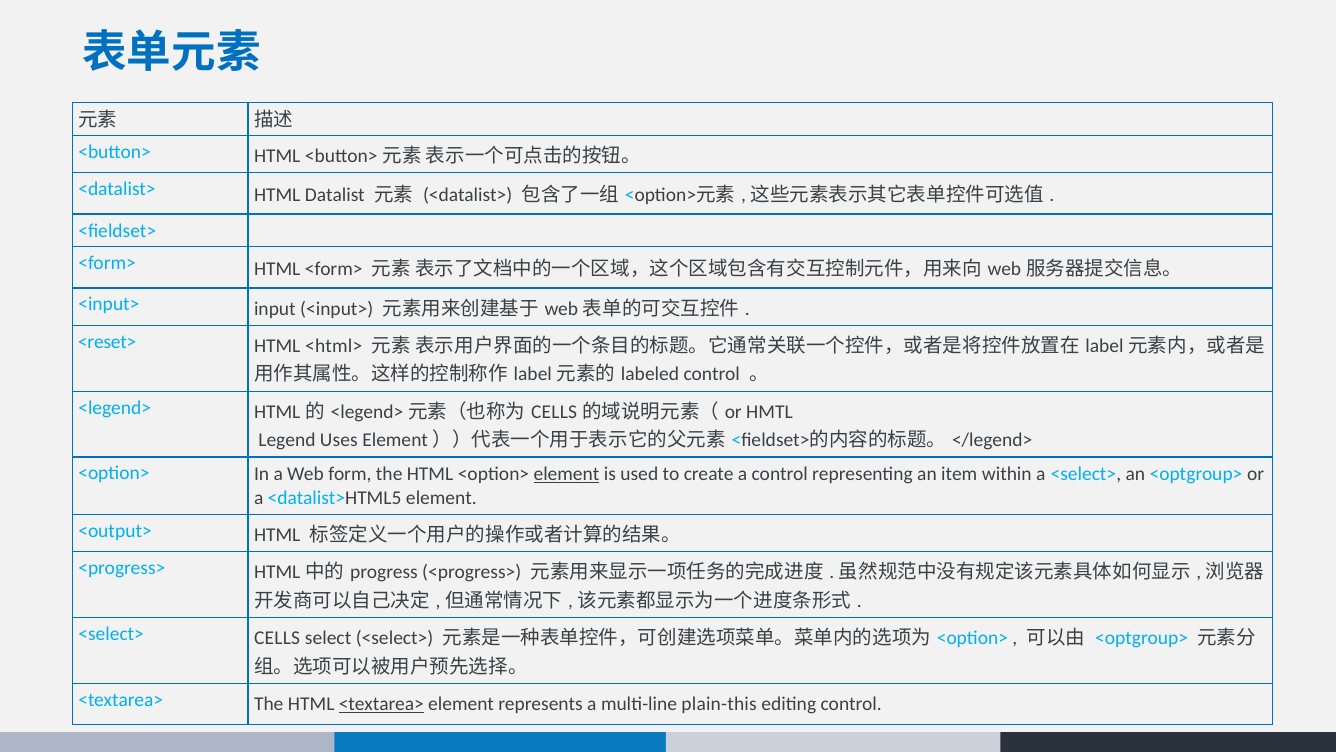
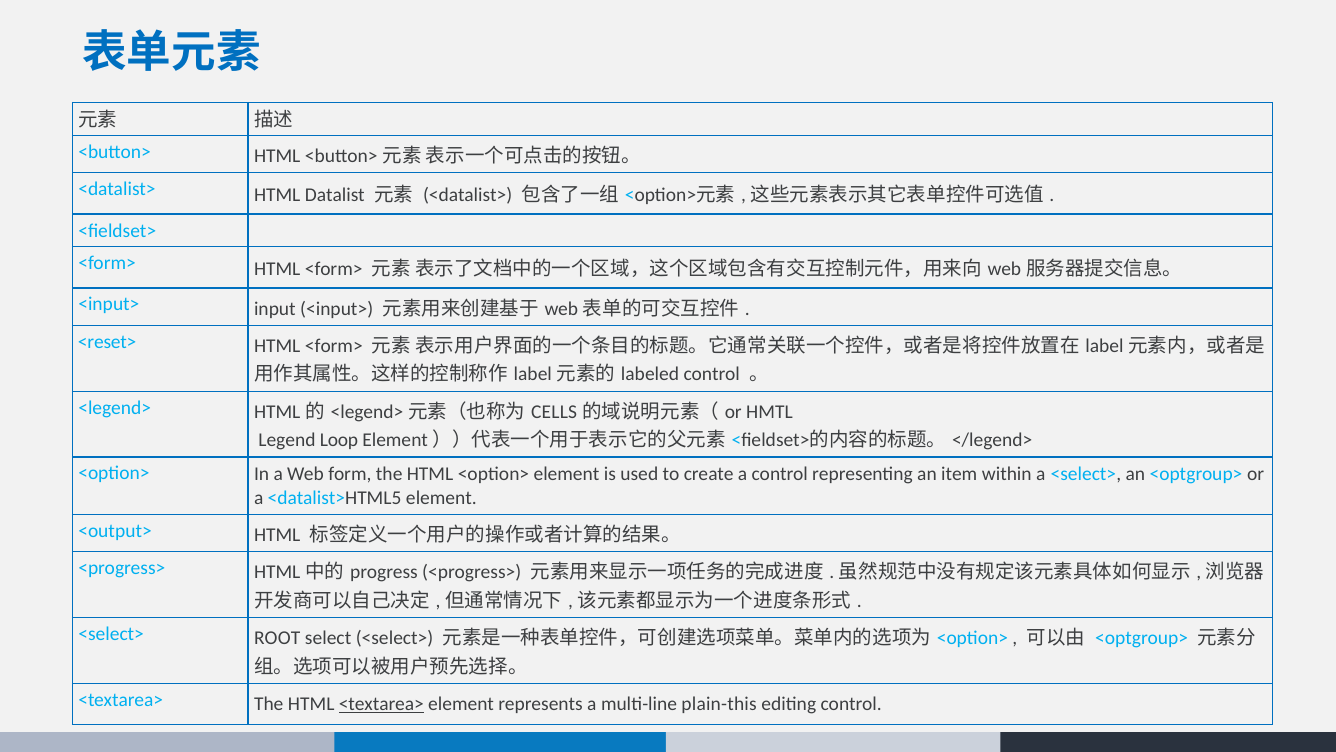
<html> at (334, 346): <html> -> <form>
Uses: Uses -> Loop
element at (566, 474) underline: present -> none
<select> CELLS: CELLS -> ROOT
